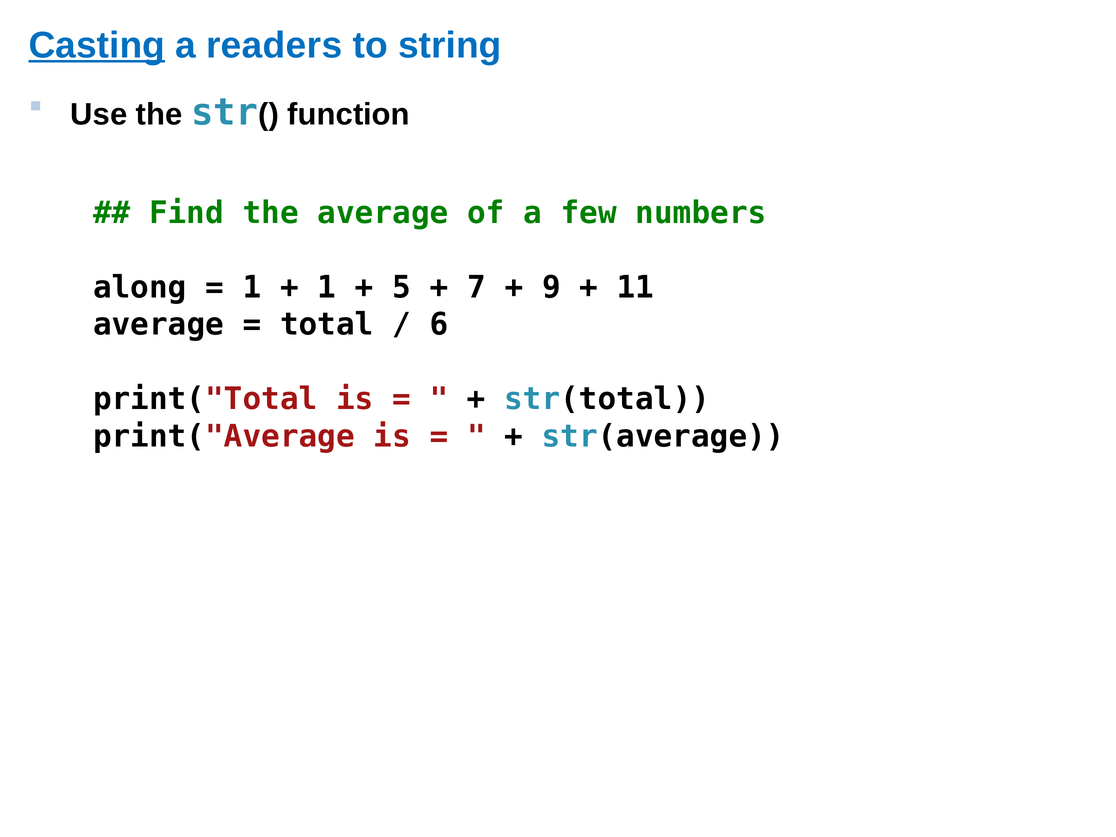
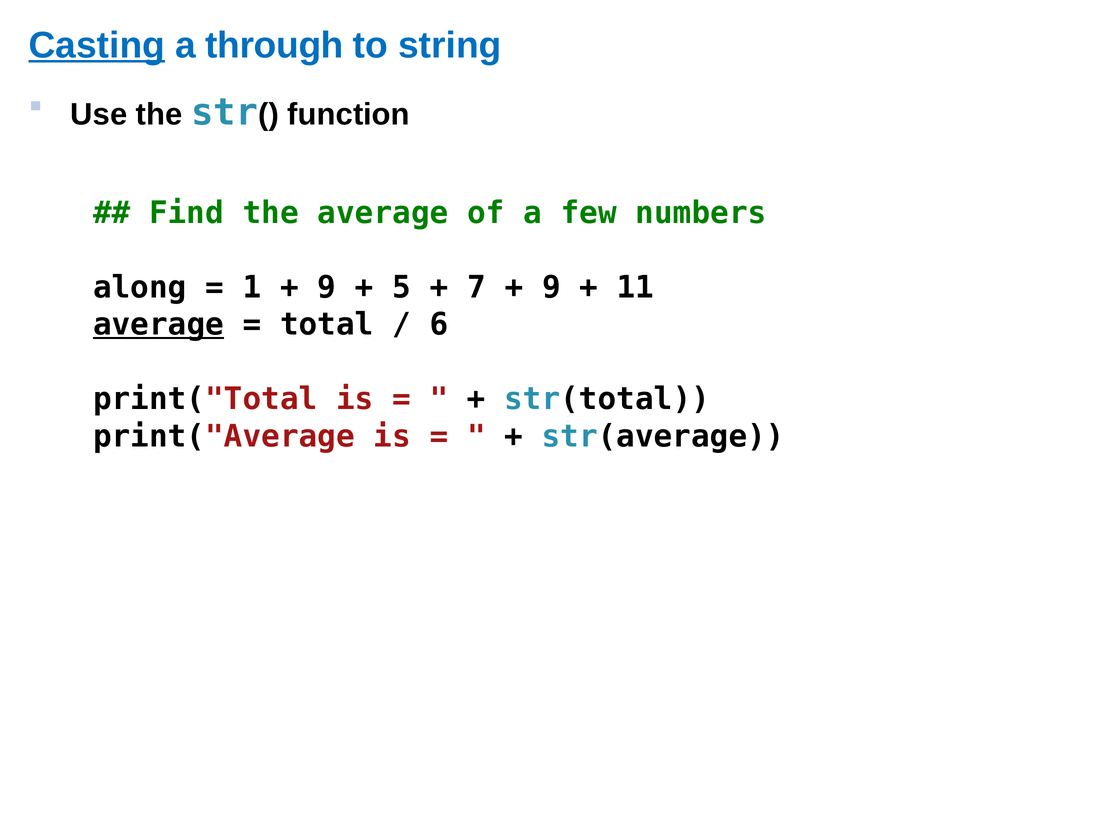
readers: readers -> through
1 at (327, 288): 1 -> 9
average at (158, 325) underline: none -> present
